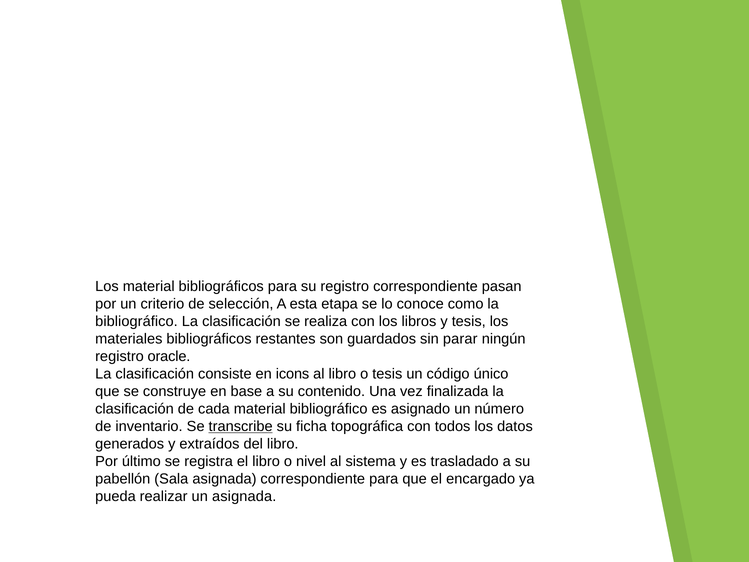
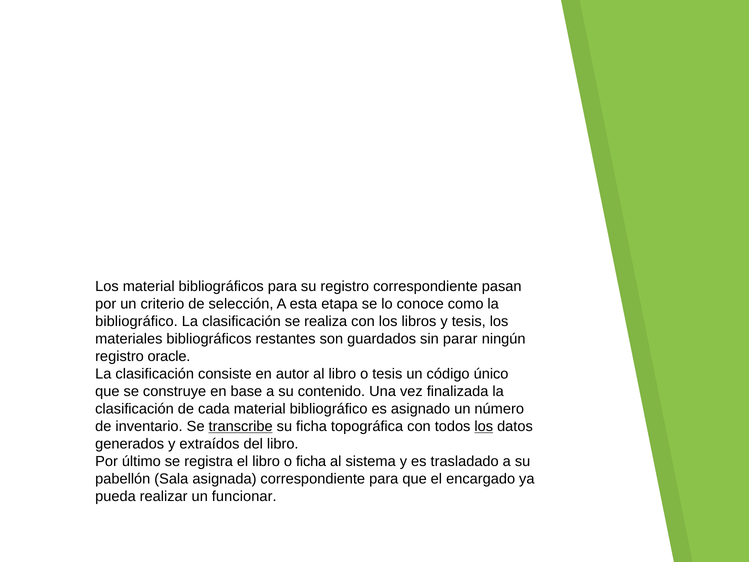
icons: icons -> autor
los at (484, 426) underline: none -> present
o nivel: nivel -> ficha
un asignada: asignada -> funcionar
